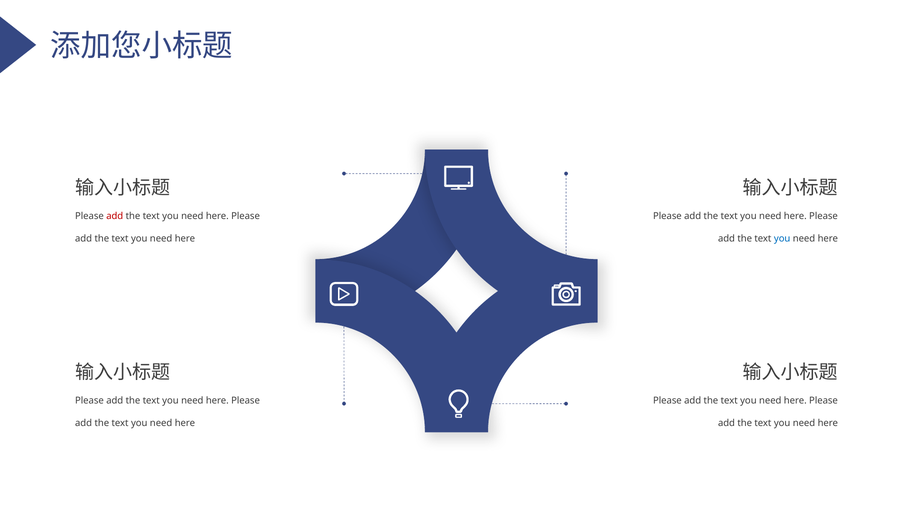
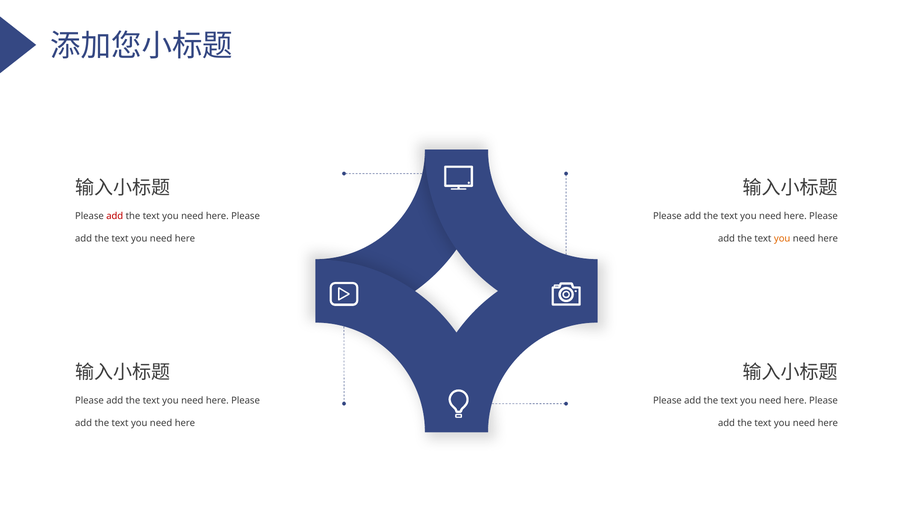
you at (782, 239) colour: blue -> orange
